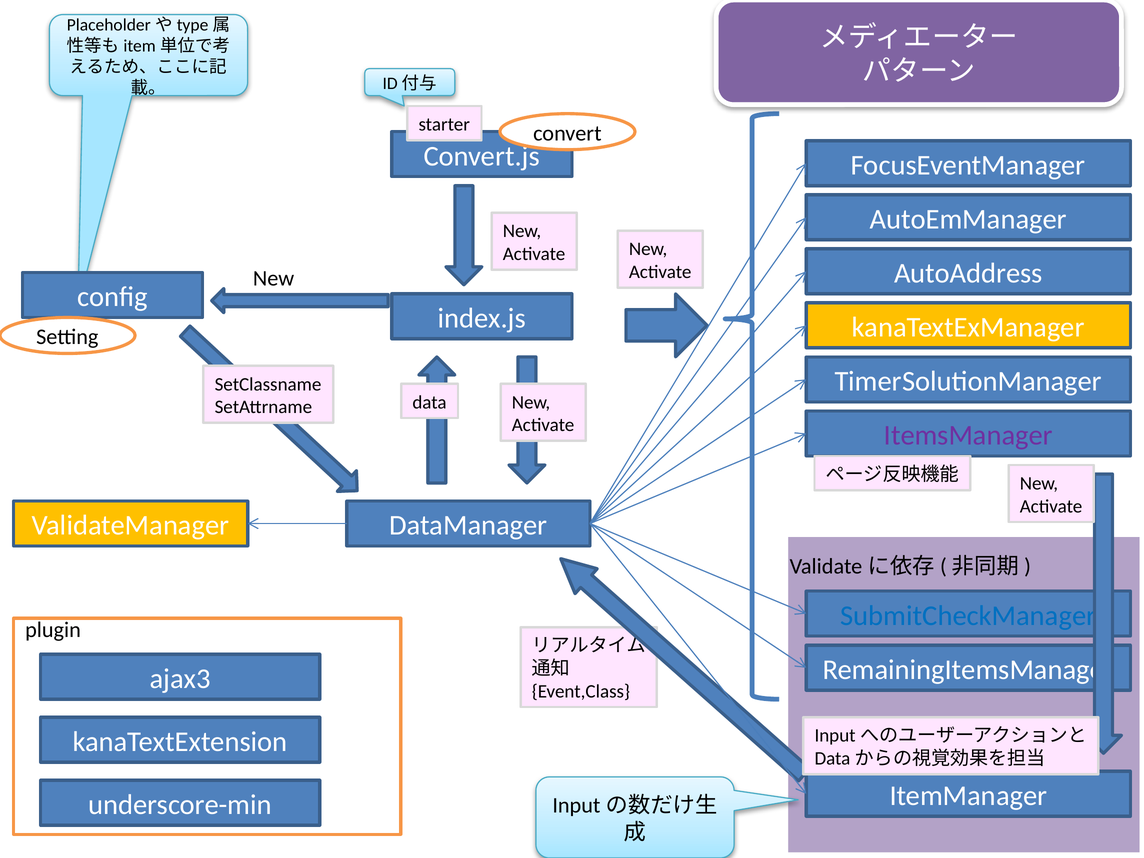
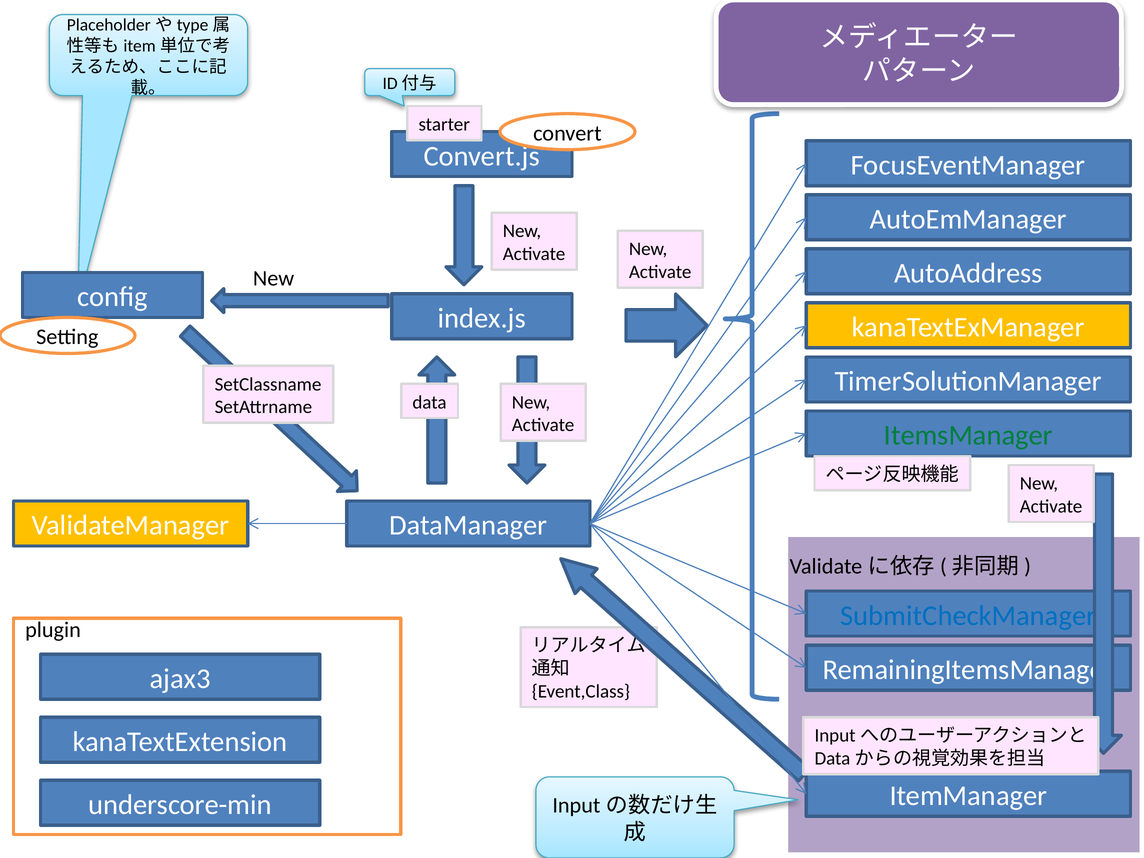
ItemsManager colour: purple -> green
